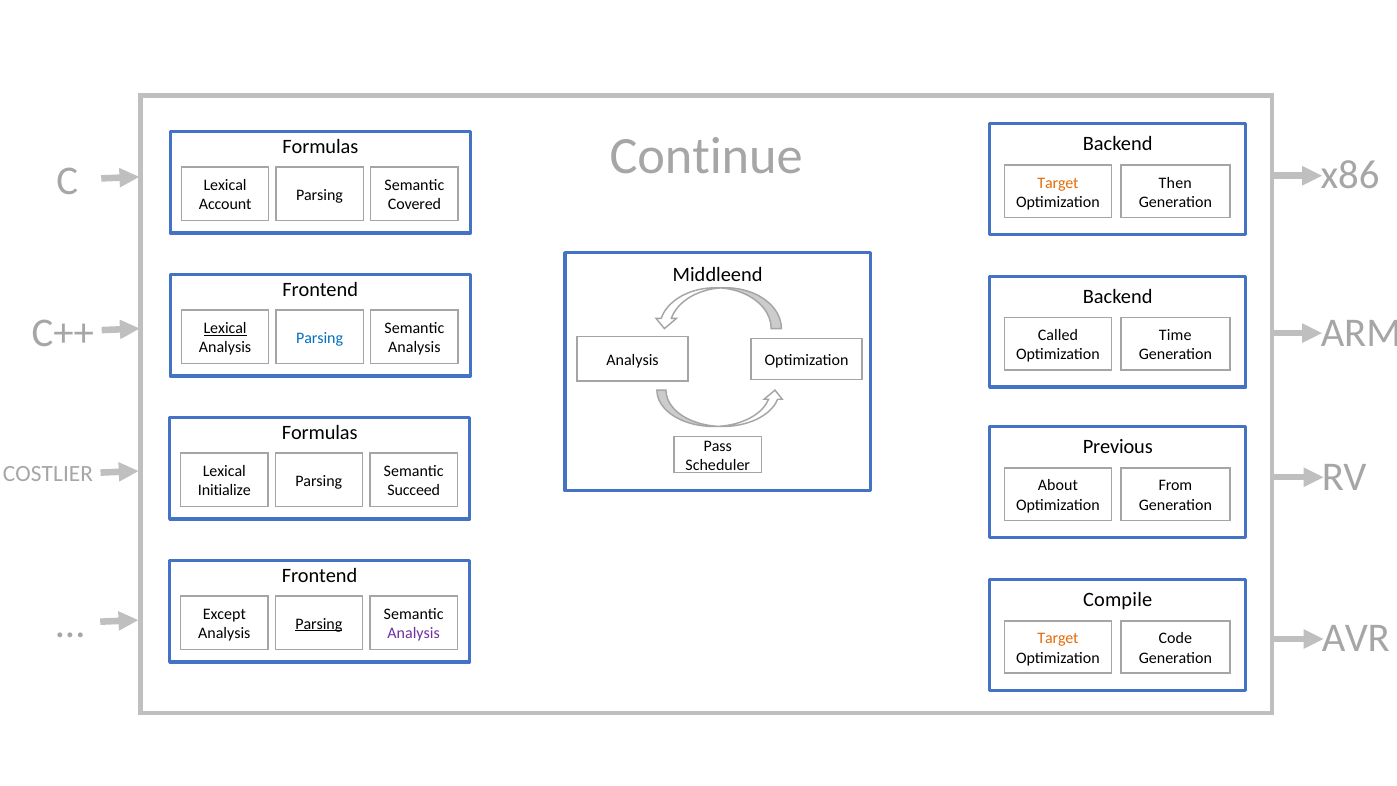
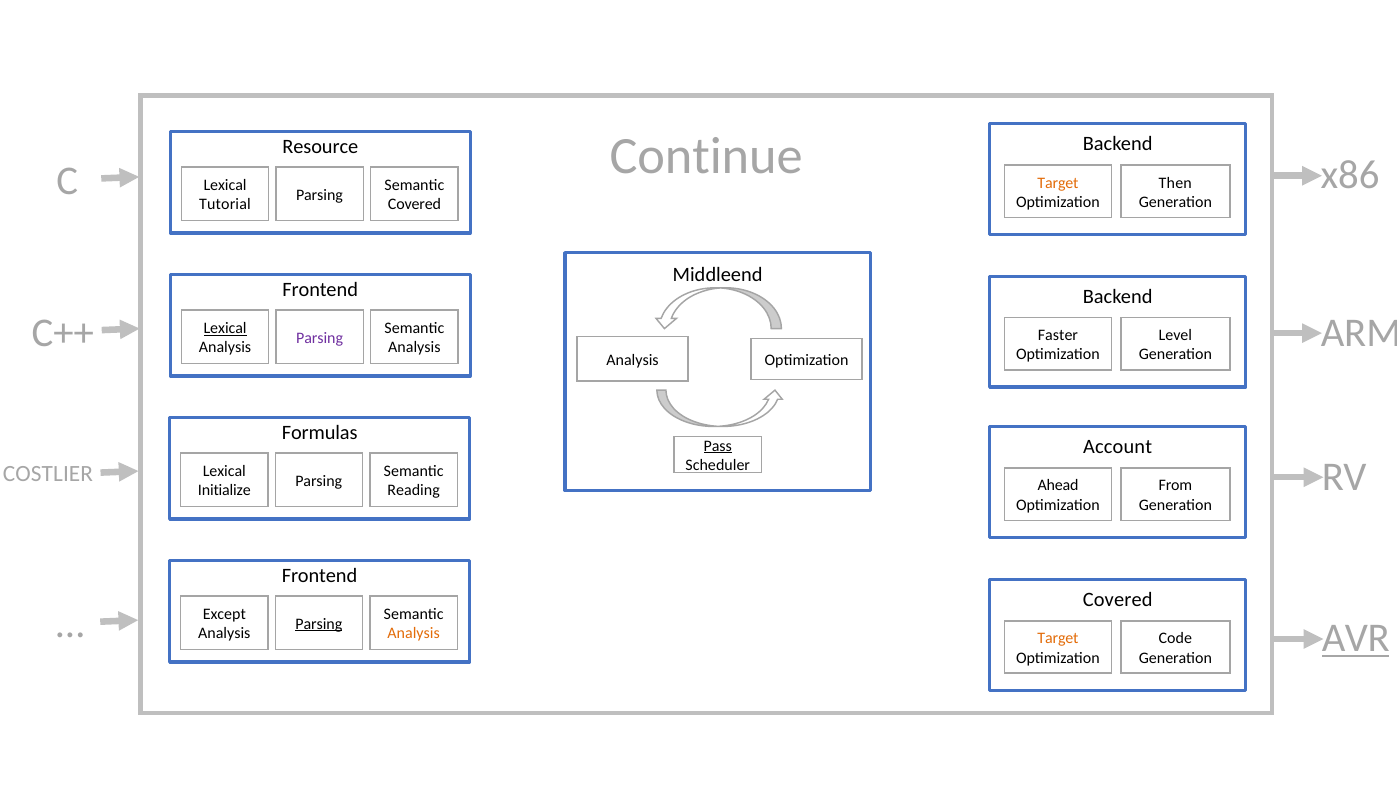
Formulas at (320, 147): Formulas -> Resource
Account: Account -> Tutorial
Called: Called -> Faster
Time: Time -> Level
Parsing at (320, 338) colour: blue -> purple
Previous: Previous -> Account
Pass underline: none -> present
About: About -> Ahead
Succeed: Succeed -> Reading
Compile at (1118, 599): Compile -> Covered
AVR underline: none -> present
Analysis at (414, 633) colour: purple -> orange
